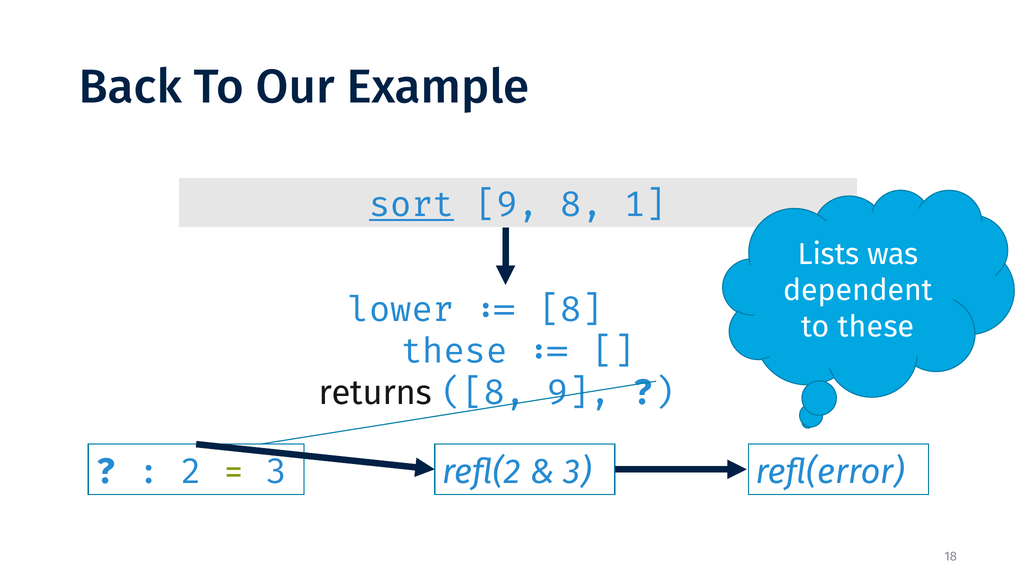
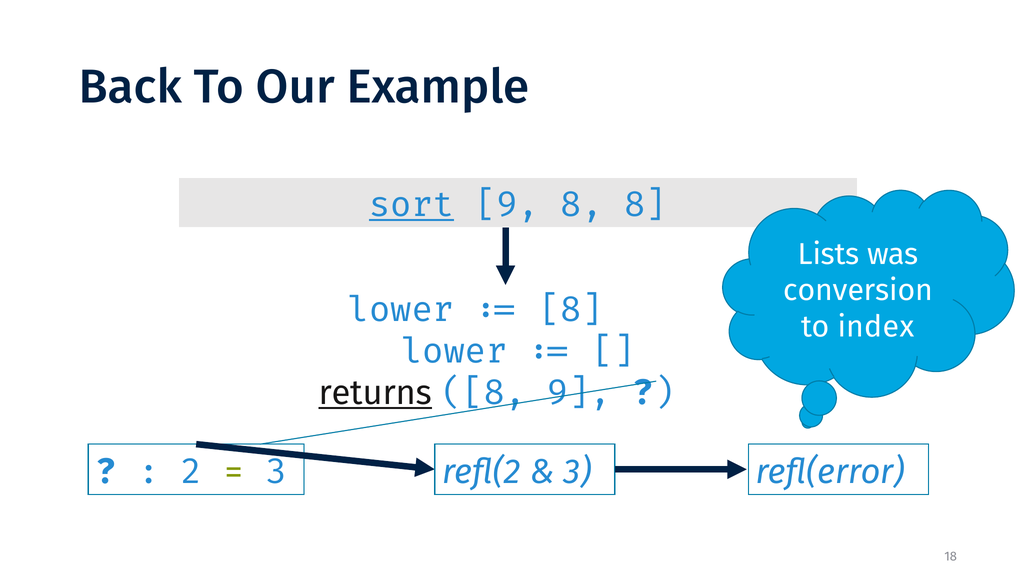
8 1: 1 -> 8
dependent: dependent -> conversion
to these: these -> index
these at (454, 351): these -> lower
returns underline: none -> present
